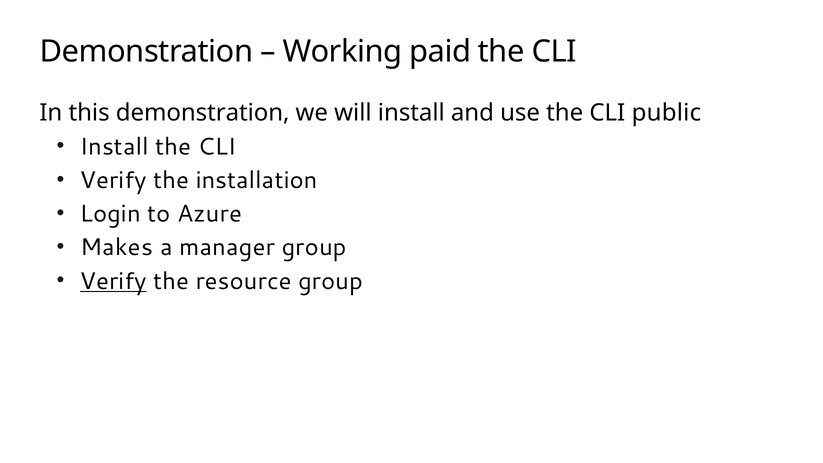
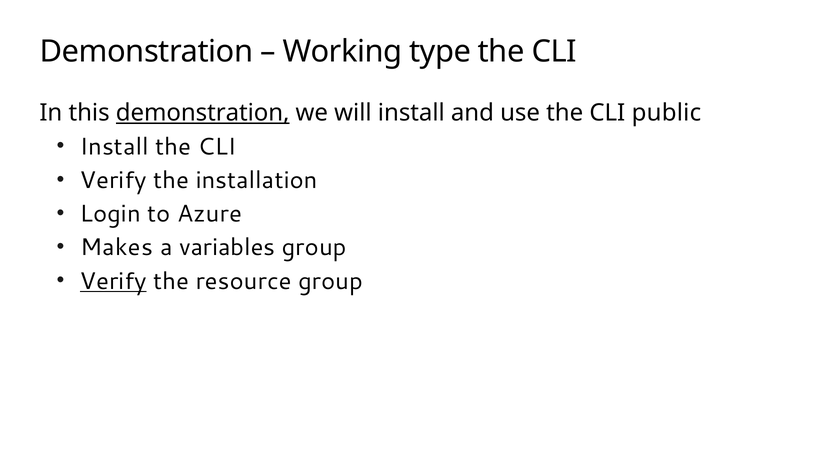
paid: paid -> type
demonstration at (203, 113) underline: none -> present
manager: manager -> variables
